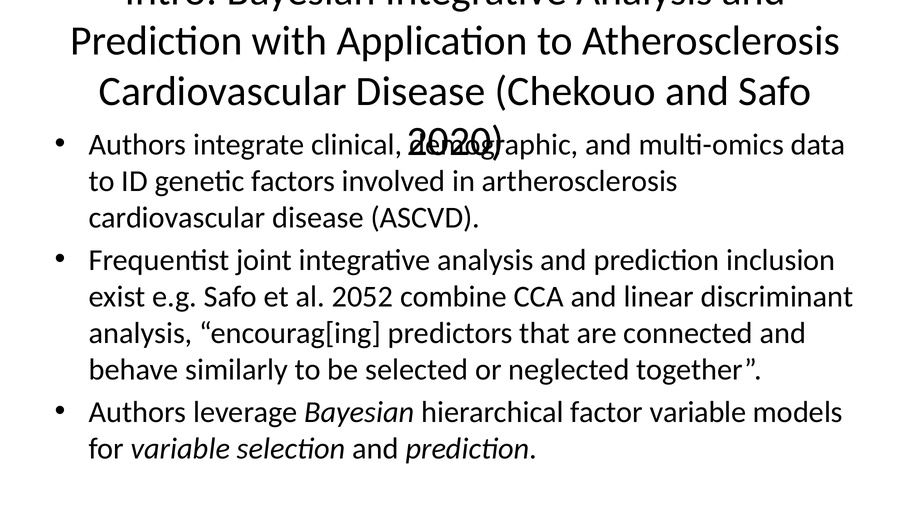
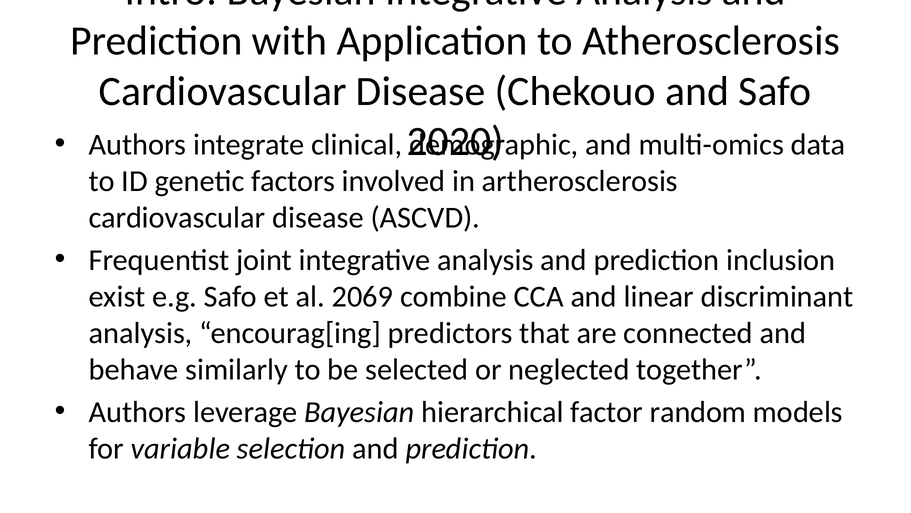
2052: 2052 -> 2069
factor variable: variable -> random
